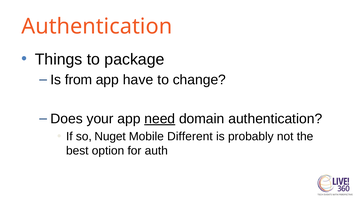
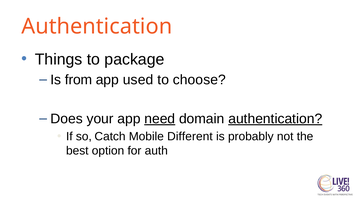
have: have -> used
change: change -> choose
authentication at (275, 119) underline: none -> present
Nuget: Nuget -> Catch
